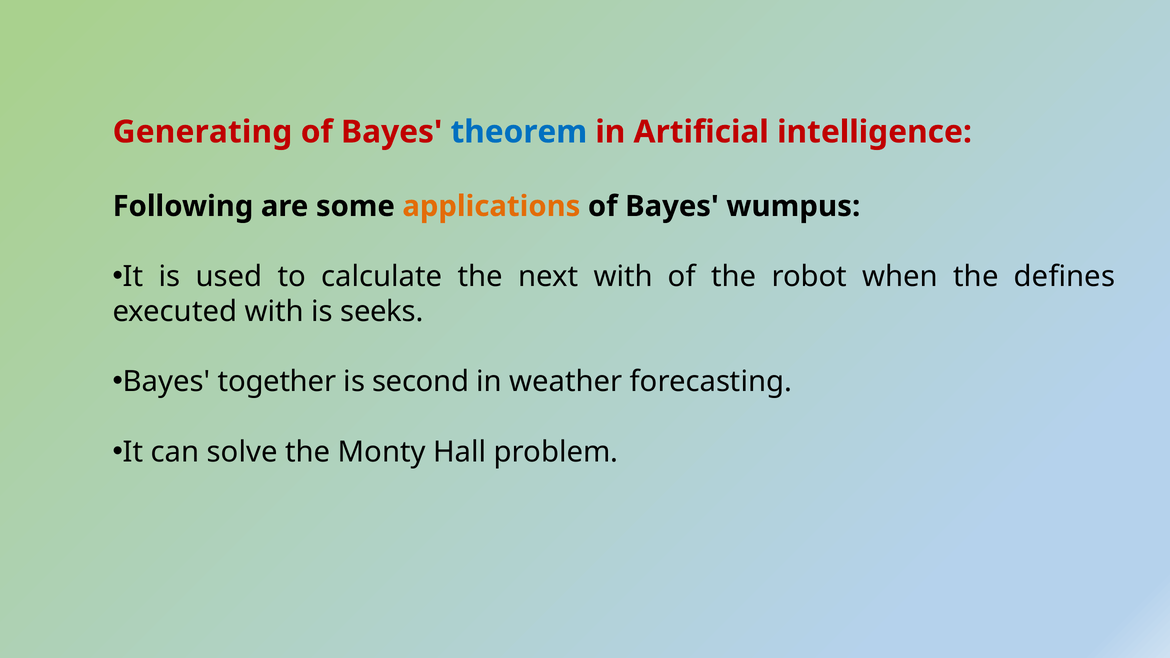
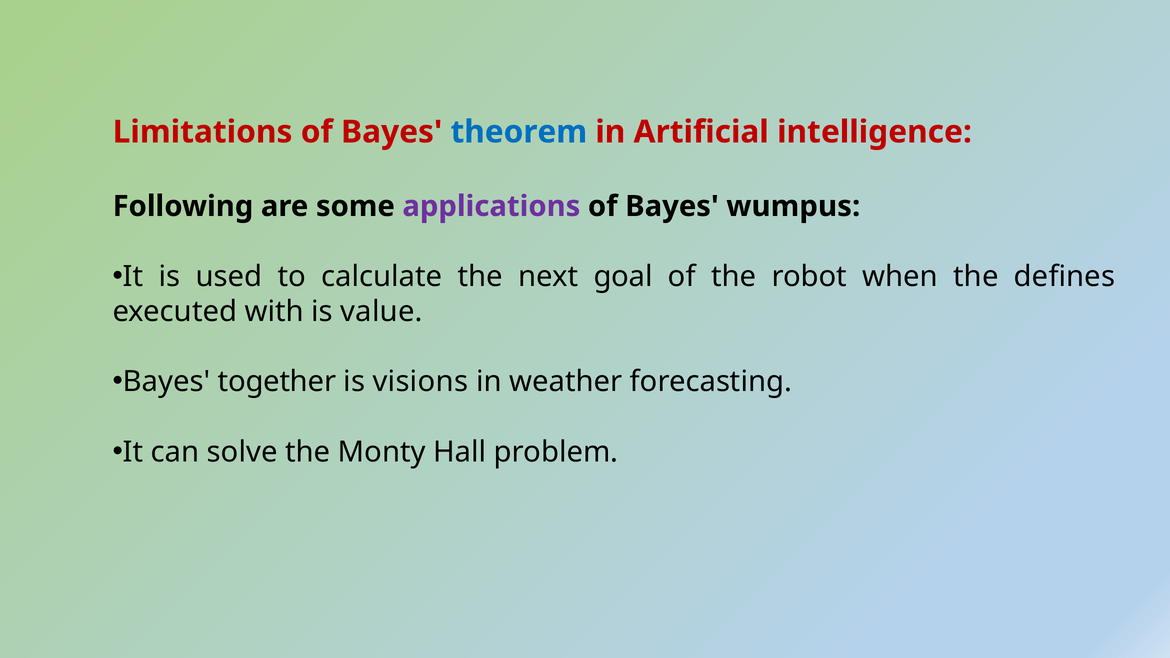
Generating: Generating -> Limitations
applications colour: orange -> purple
next with: with -> goal
seeks: seeks -> value
second: second -> visions
